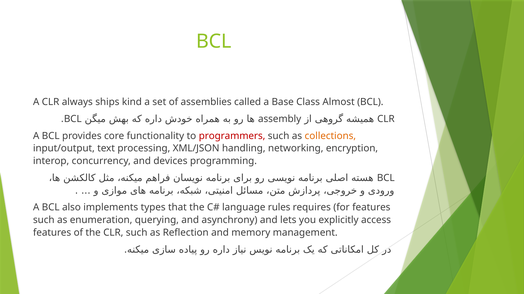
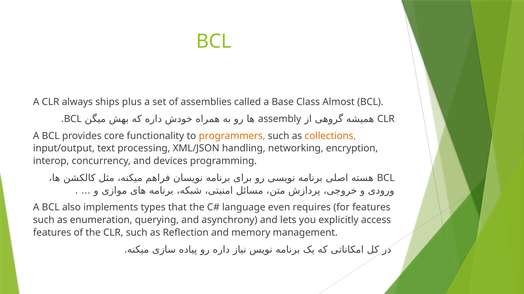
kind: kind -> plus
programmers colour: red -> orange
rules: rules -> even
